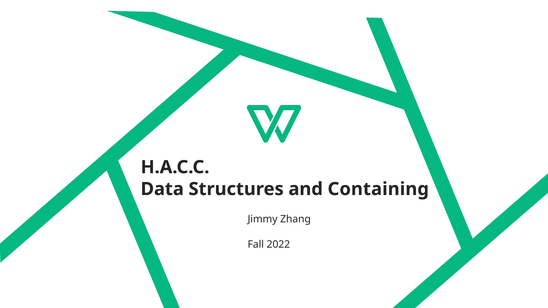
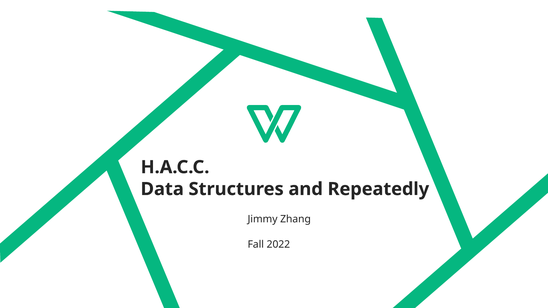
Containing: Containing -> Repeatedly
